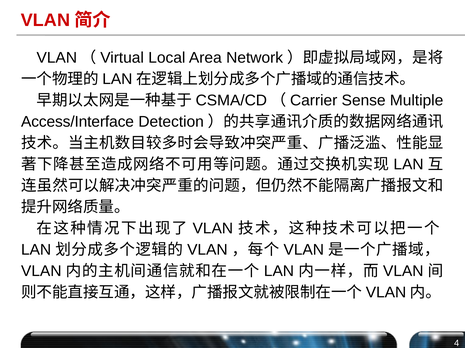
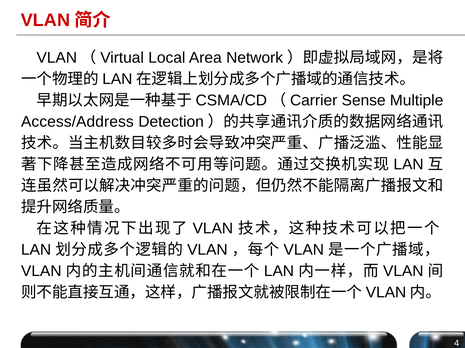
Access/Interface: Access/Interface -> Access/Address
